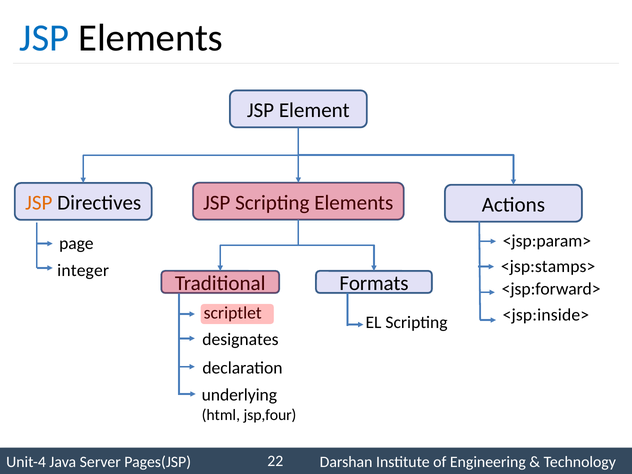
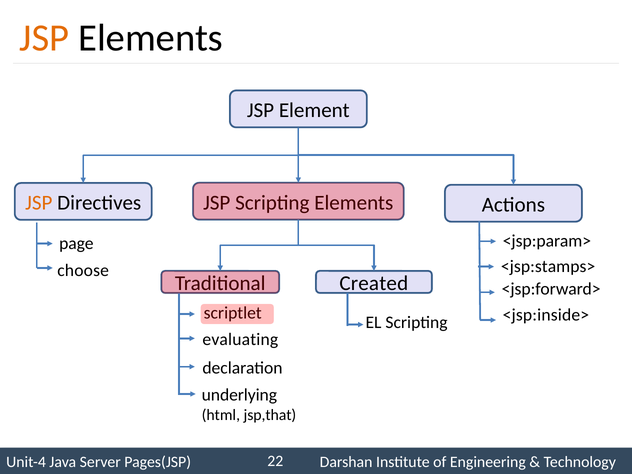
JSP at (44, 38) colour: blue -> orange
integer: integer -> choose
Formats: Formats -> Created
designates: designates -> evaluating
jsp,four: jsp,four -> jsp,that
